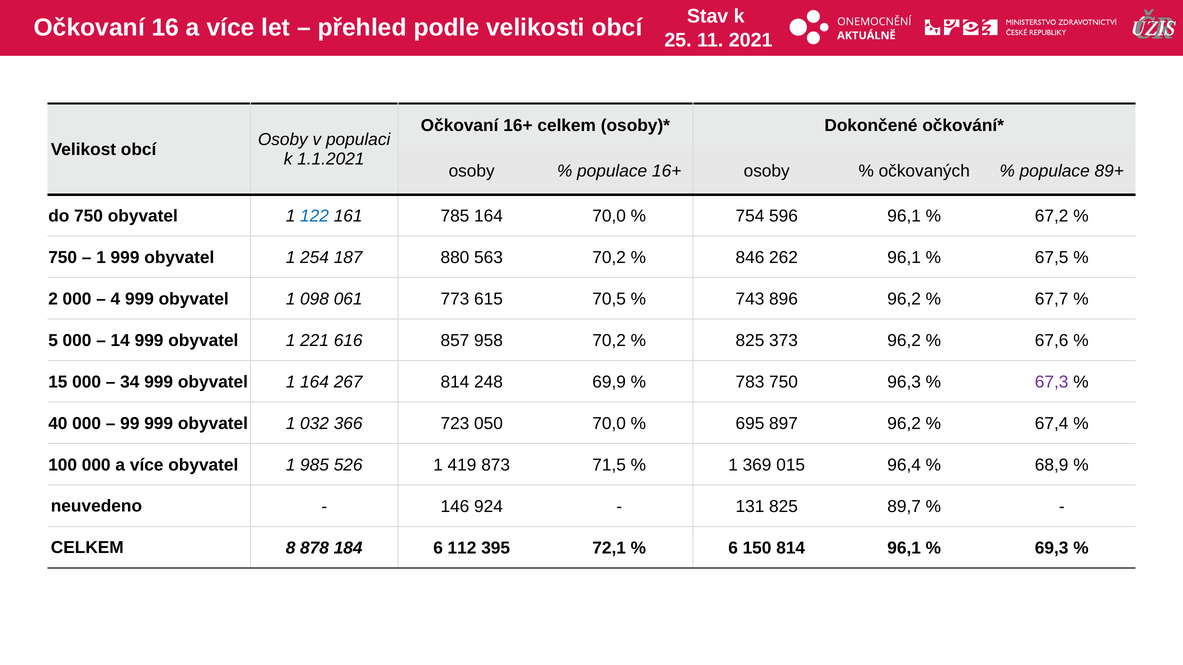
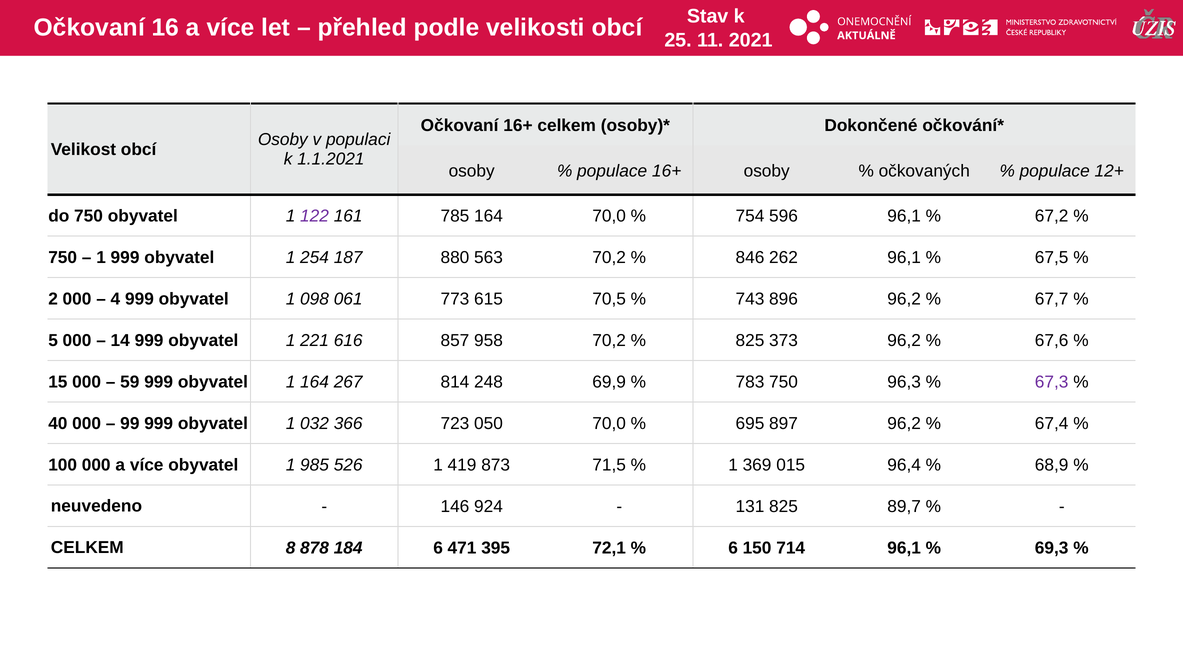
89+: 89+ -> 12+
122 colour: blue -> purple
34: 34 -> 59
112: 112 -> 471
150 814: 814 -> 714
